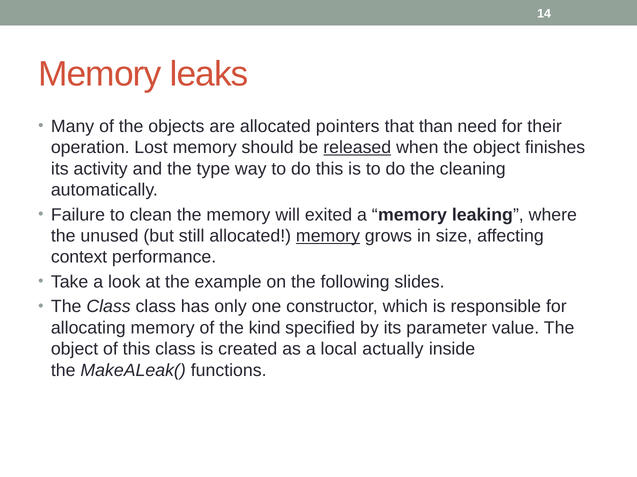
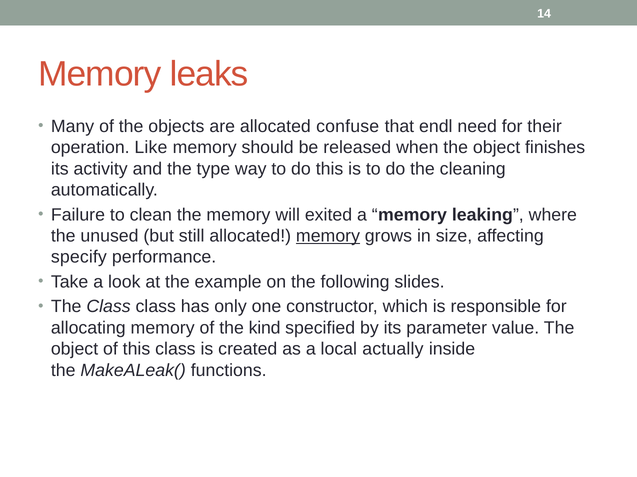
pointers: pointers -> confuse
than: than -> endl
Lost: Lost -> Like
released underline: present -> none
context: context -> specify
